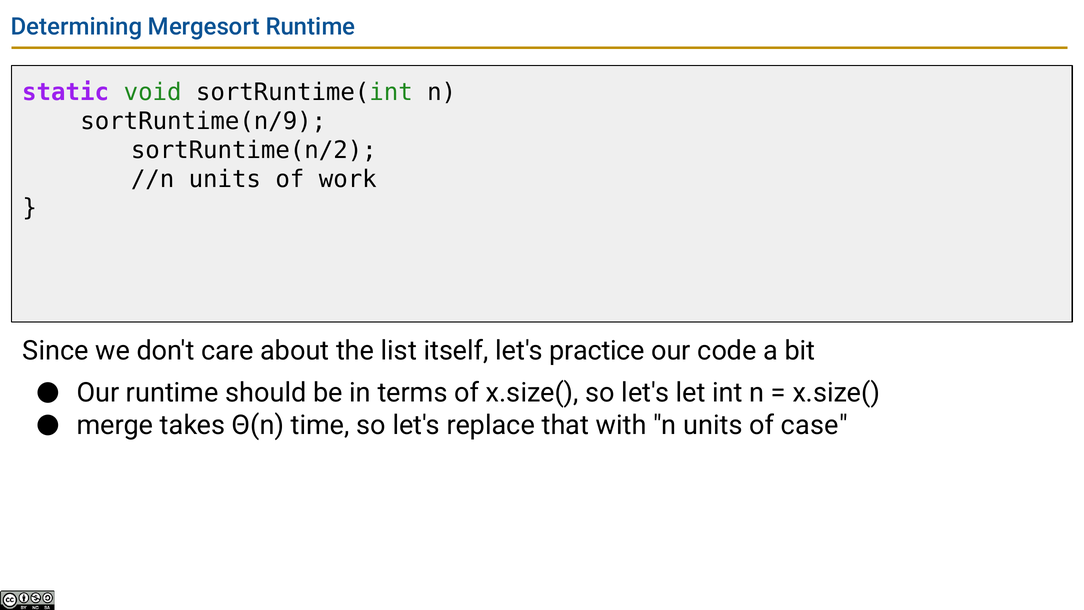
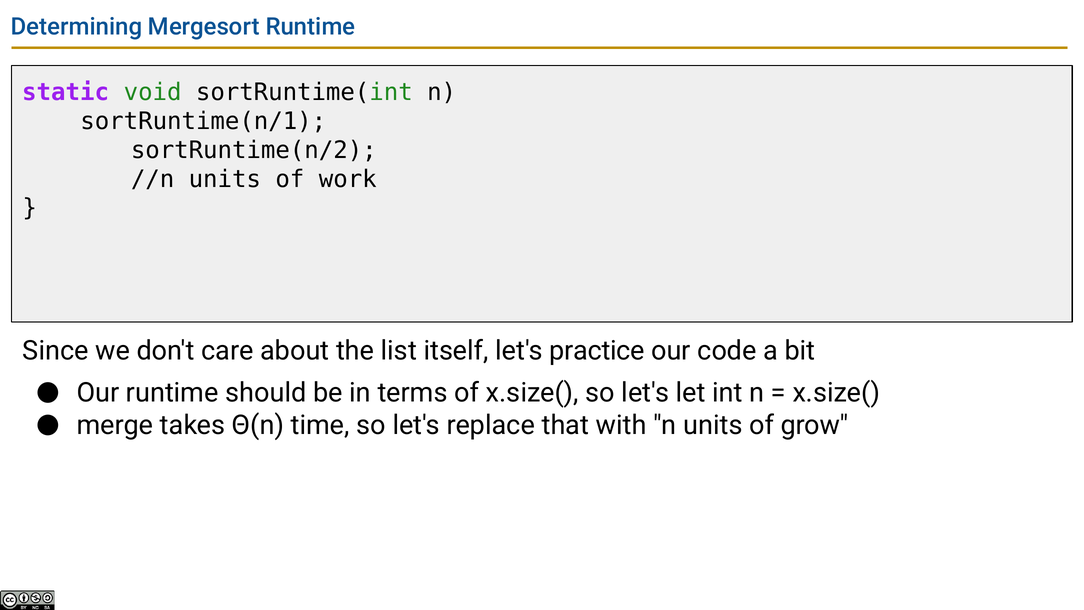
sortRuntime(n/9: sortRuntime(n/9 -> sortRuntime(n/1
case: case -> grow
